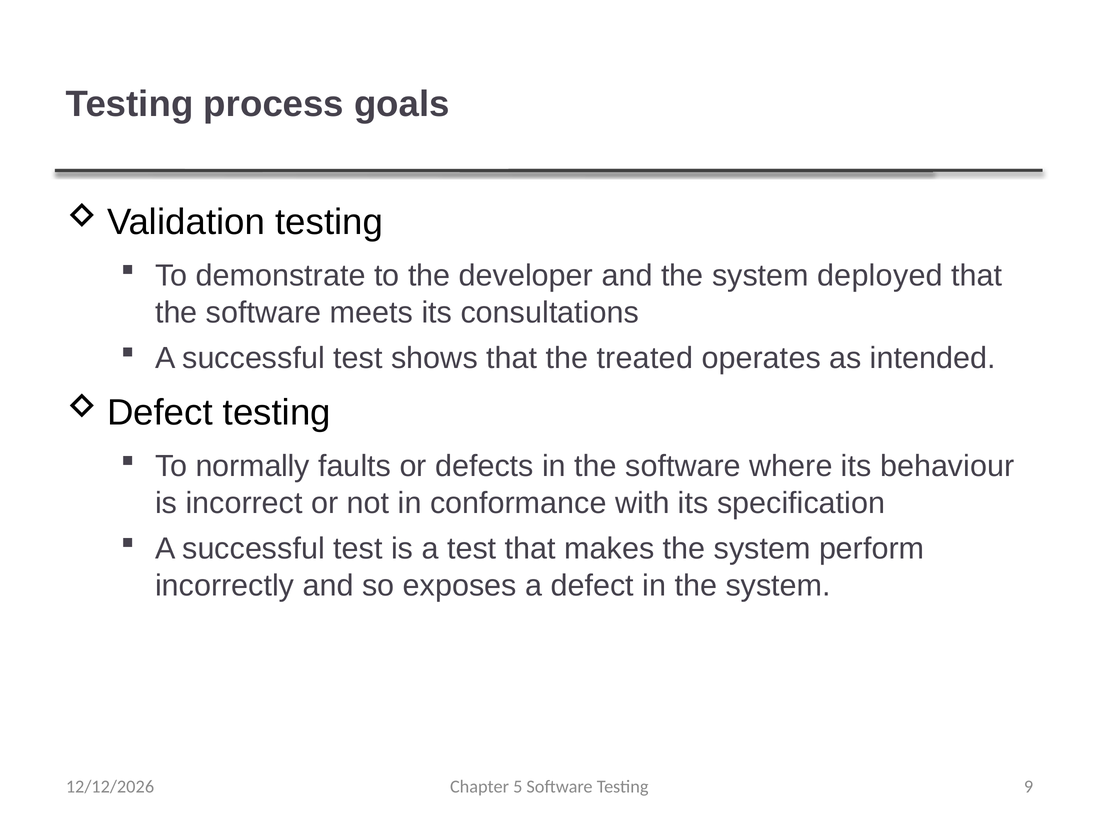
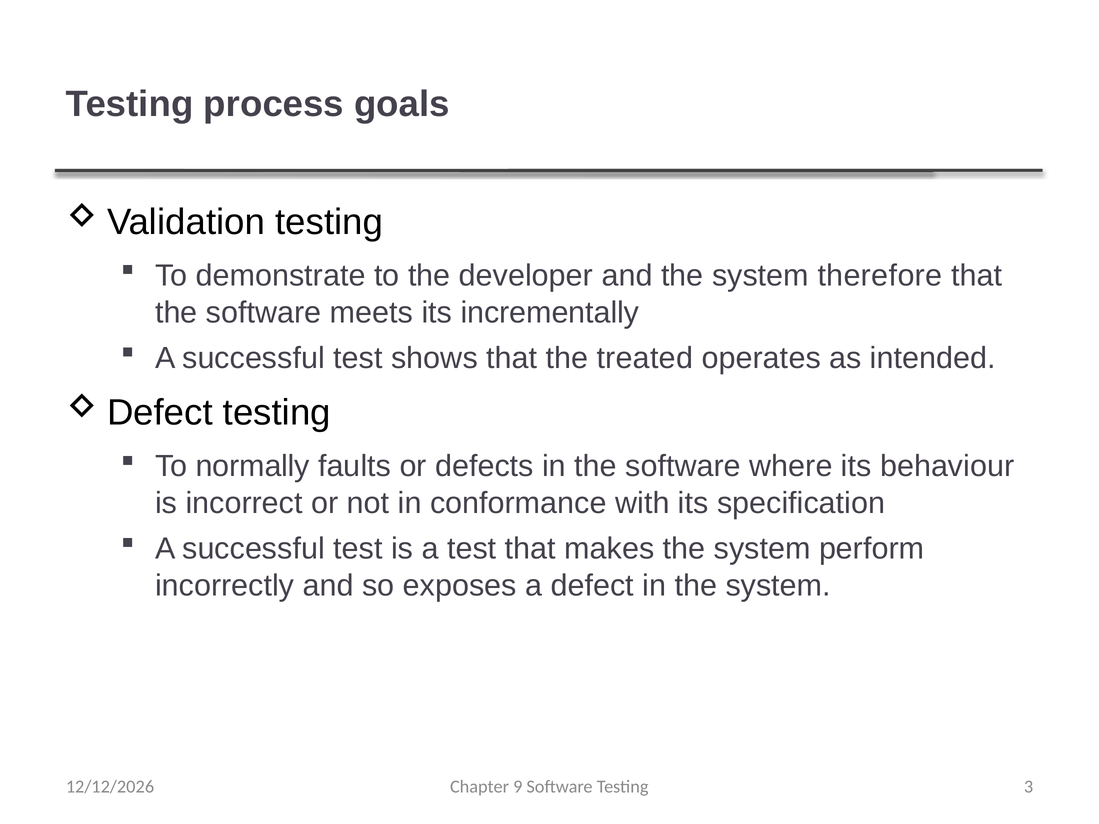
deployed: deployed -> therefore
consultations: consultations -> incrementally
5: 5 -> 9
9: 9 -> 3
